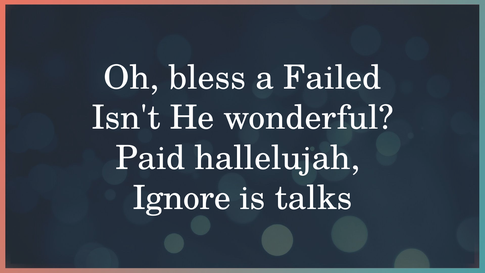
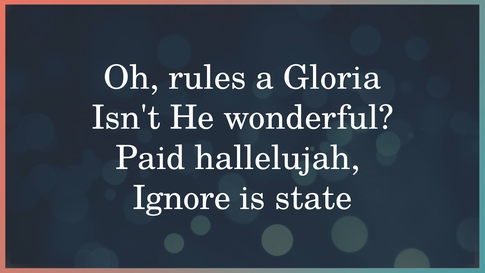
bless: bless -> rules
Failed: Failed -> Gloria
talks: talks -> state
